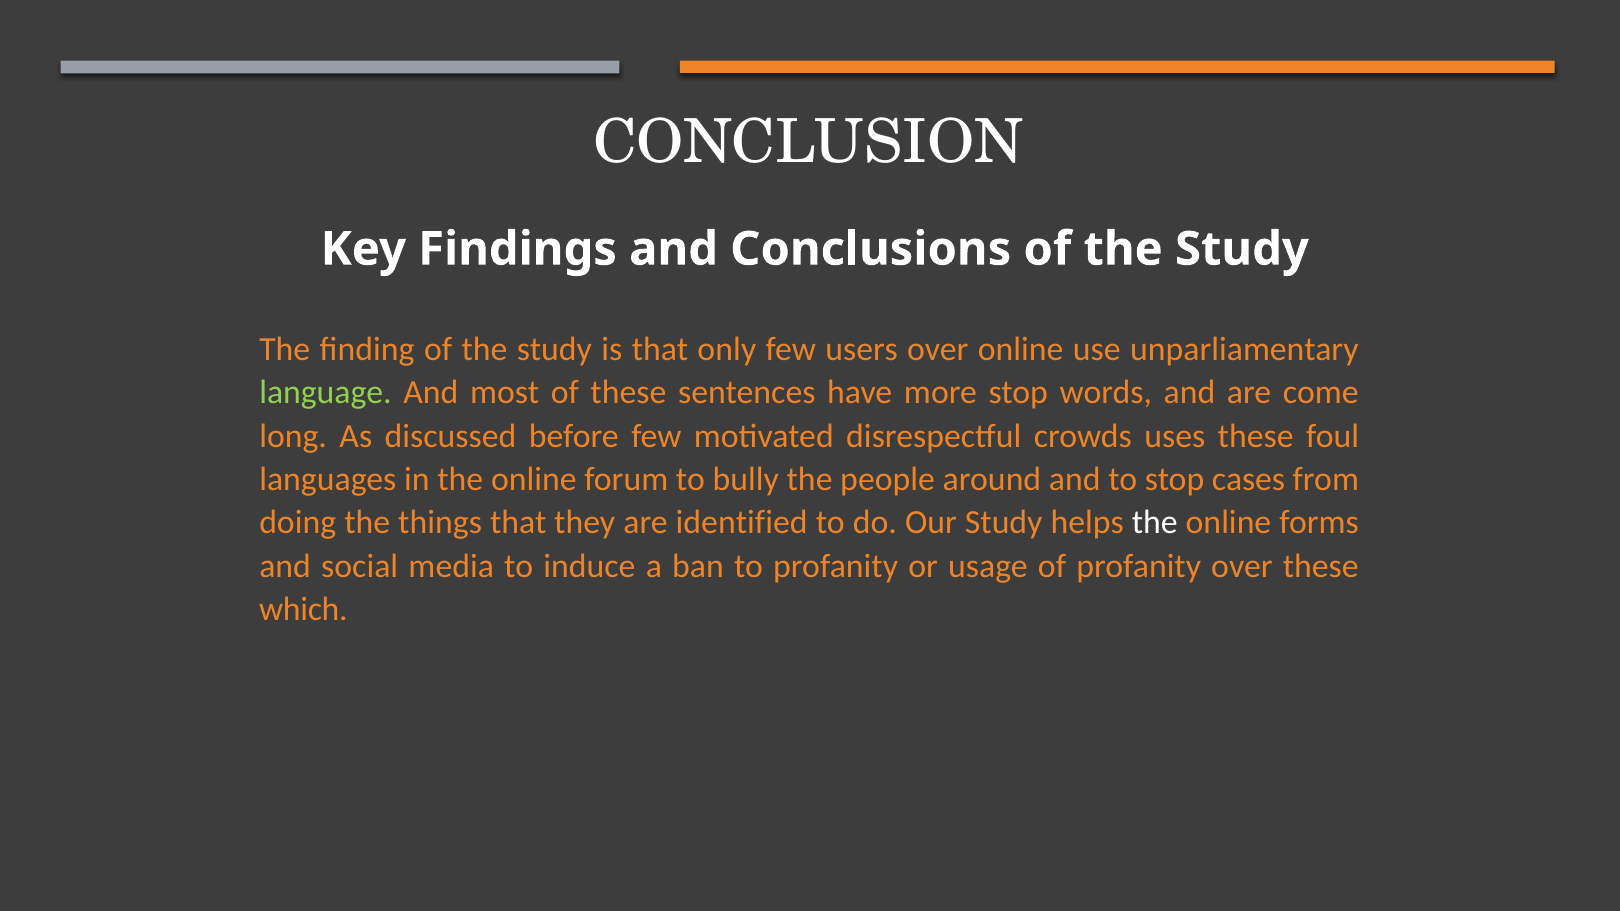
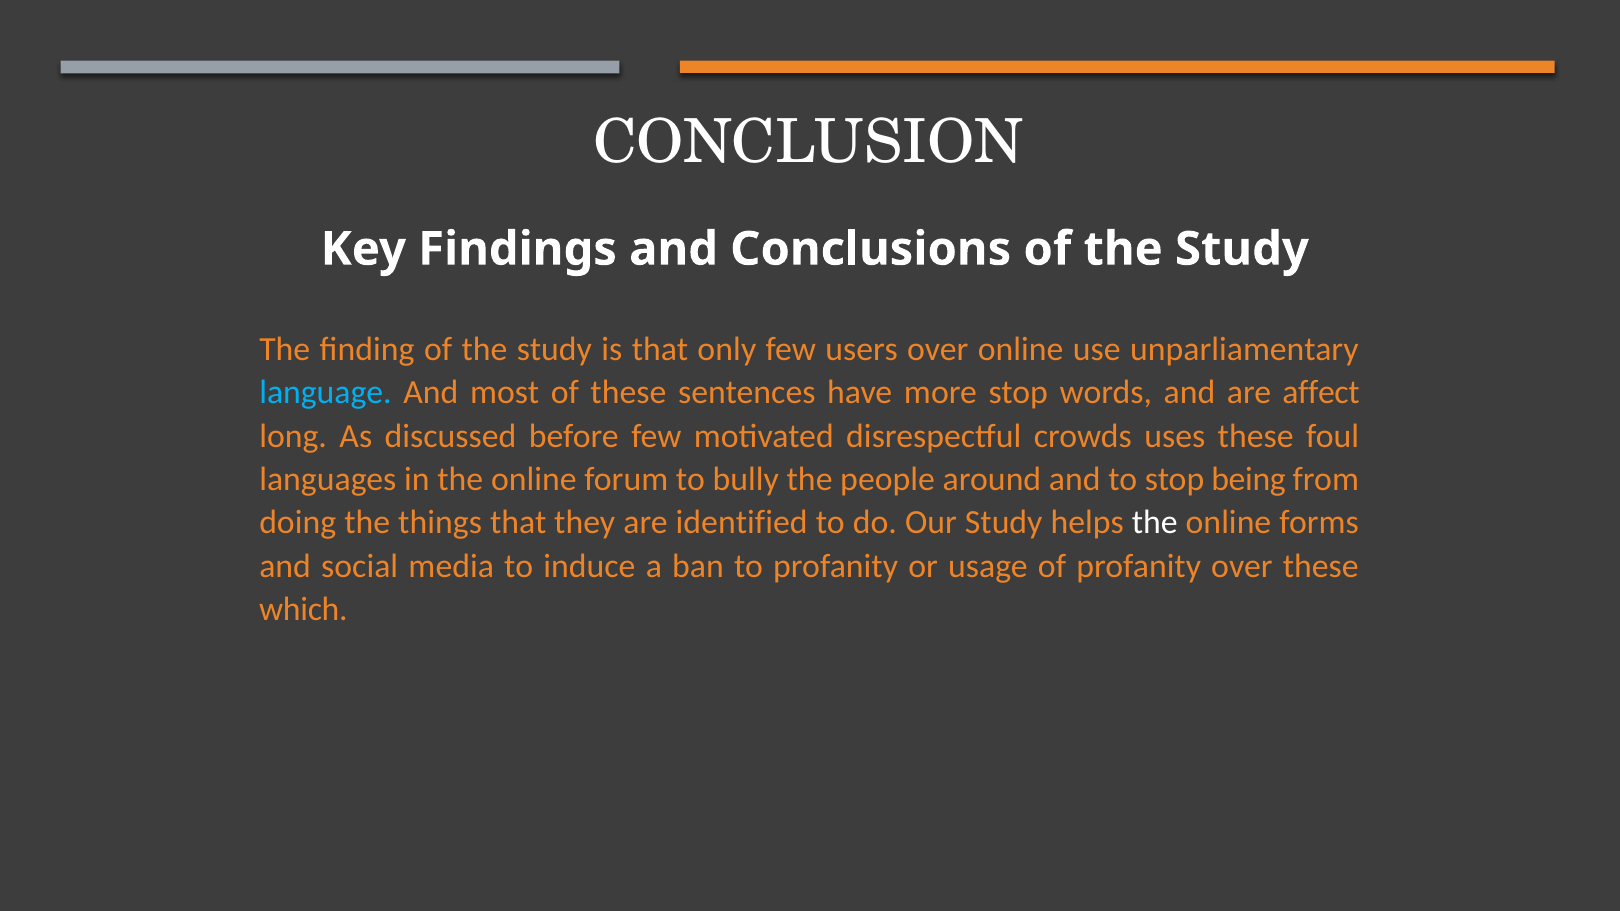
language colour: light green -> light blue
come: come -> affect
cases: cases -> being
